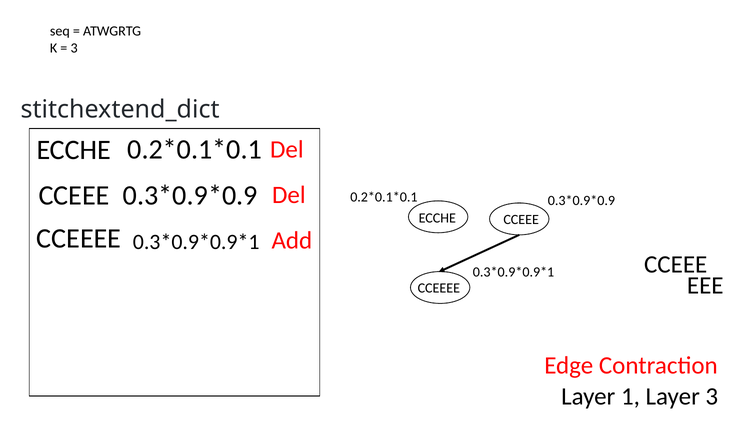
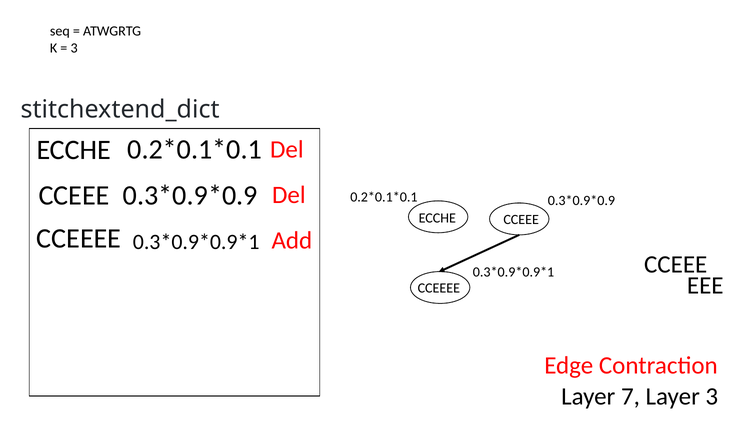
1: 1 -> 7
